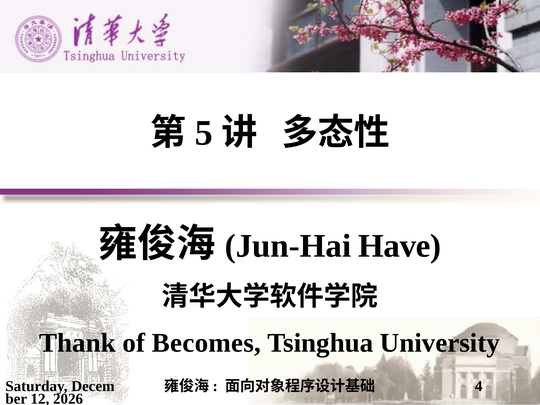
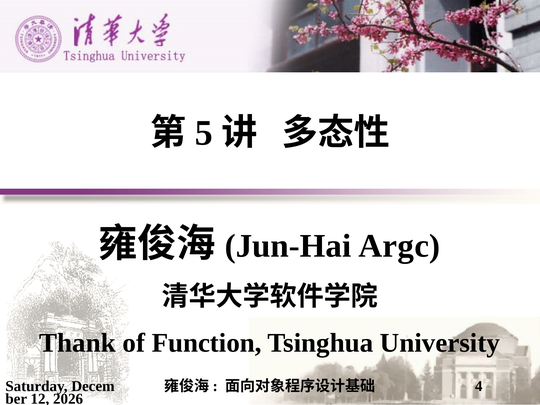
Have: Have -> Argc
Becomes: Becomes -> Function
